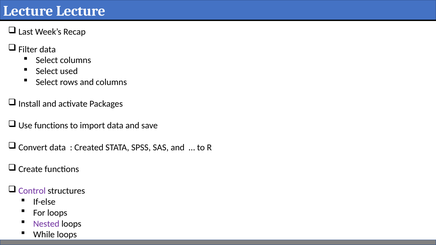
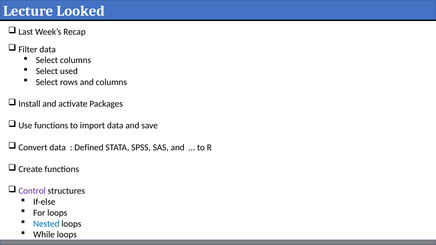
Lecture Lecture: Lecture -> Looked
Created: Created -> Defined
Nested colour: purple -> blue
